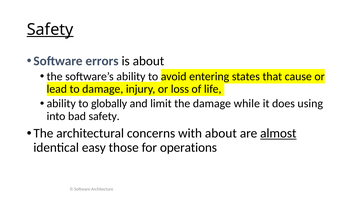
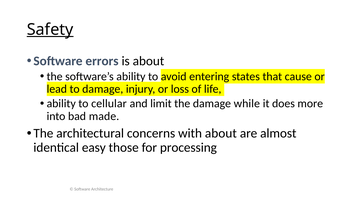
globally: globally -> cellular
using: using -> more
bad safety: safety -> made
almost underline: present -> none
operations: operations -> processing
